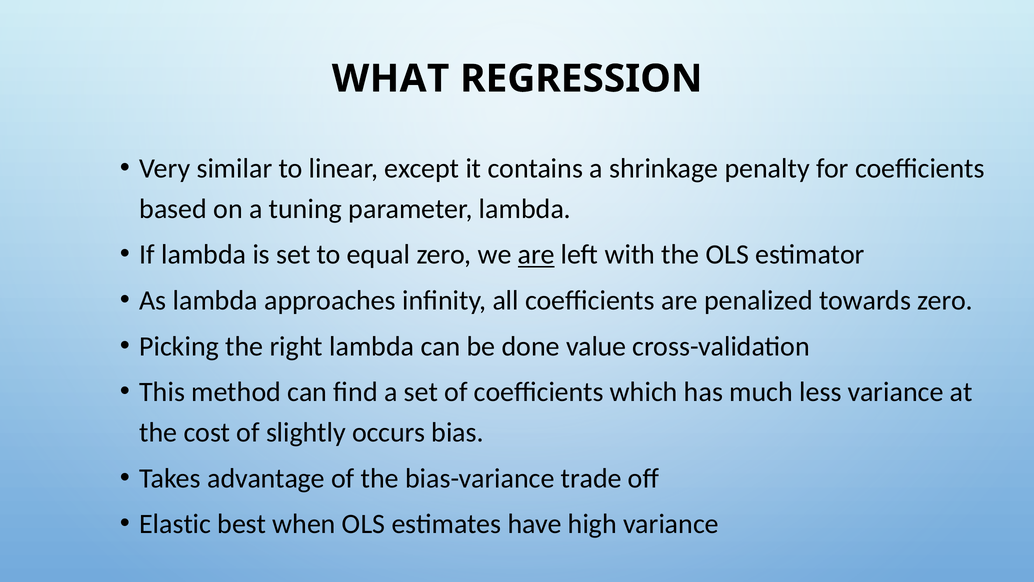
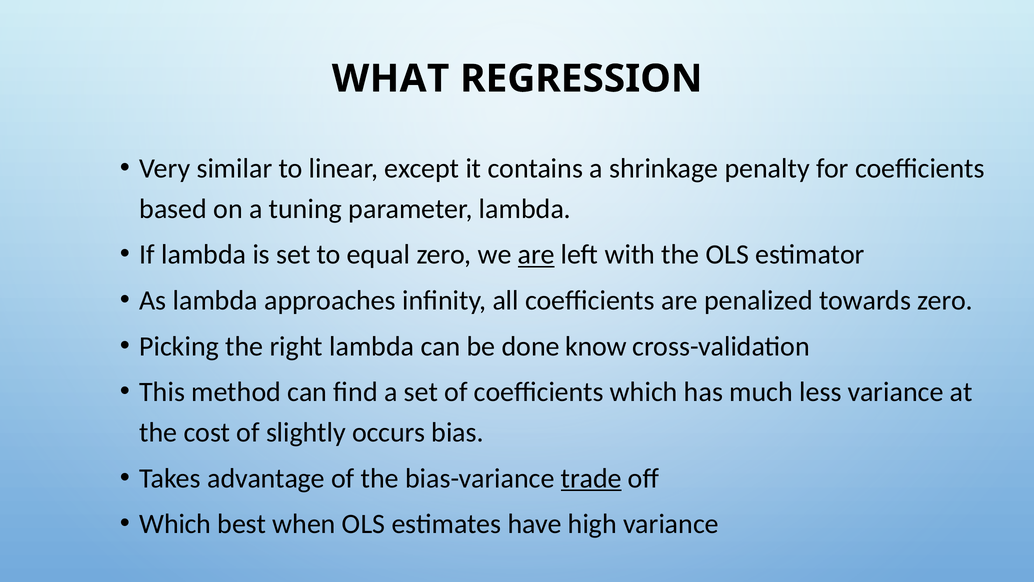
value: value -> know
trade underline: none -> present
Elastic at (175, 524): Elastic -> Which
